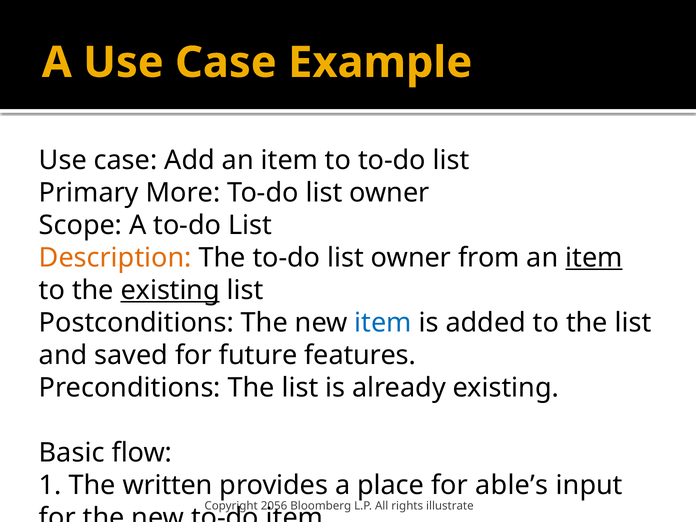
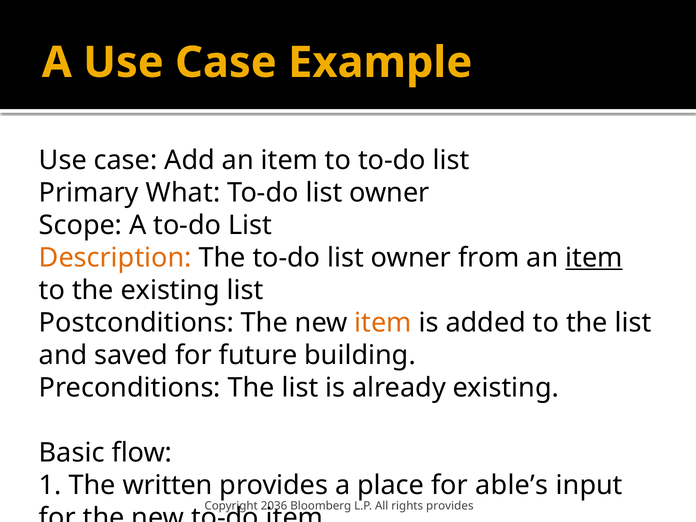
More: More -> What
existing at (170, 290) underline: present -> none
item at (383, 323) colour: blue -> orange
features: features -> building
2056: 2056 -> 2036
rights illustrate: illustrate -> provides
